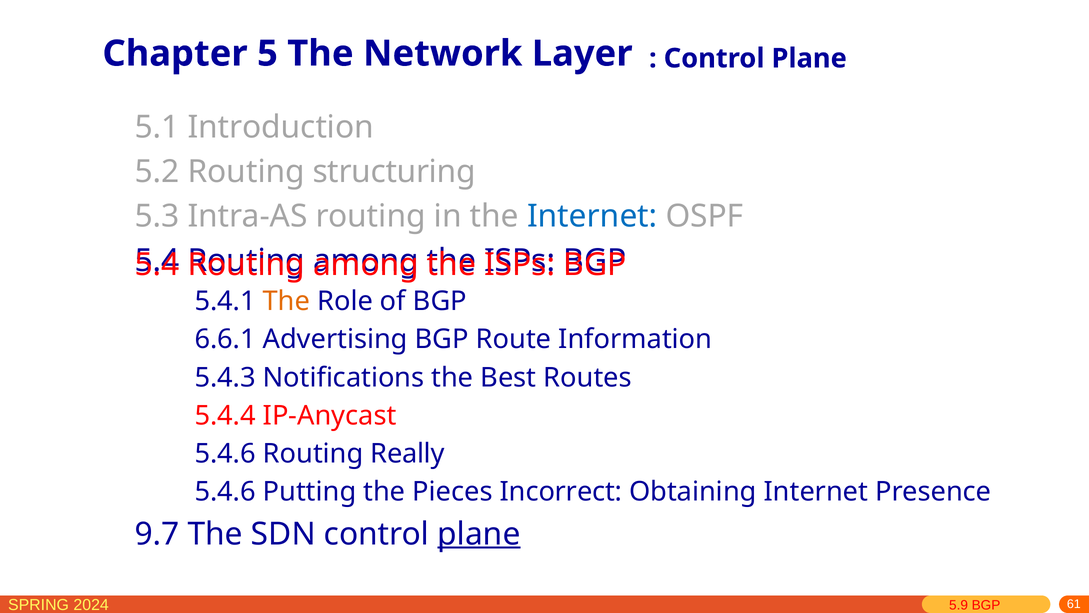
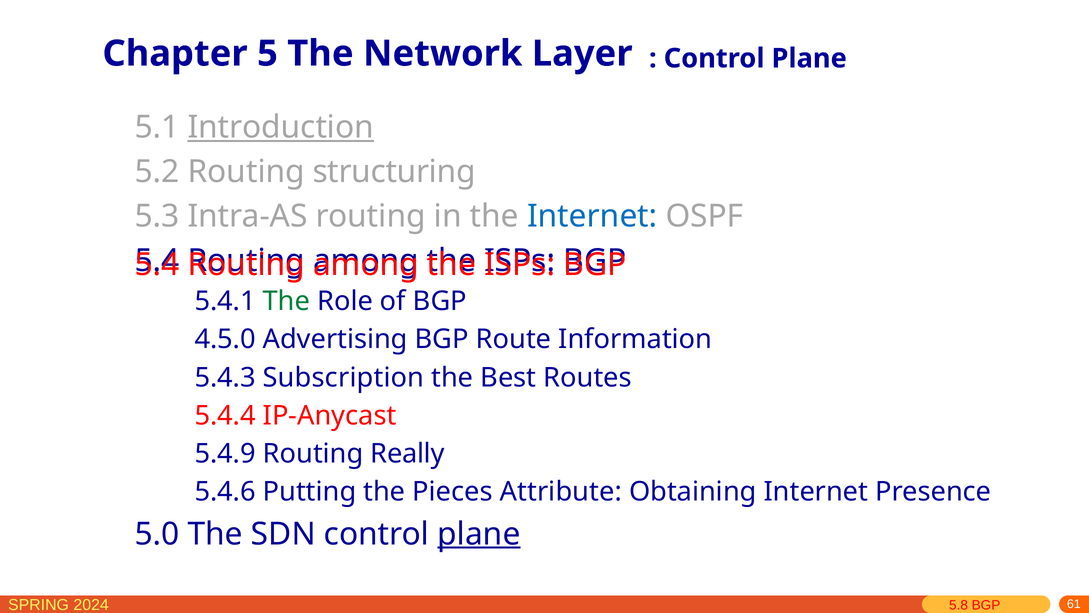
Introduction underline: none -> present
The at (286, 301) colour: orange -> green
6.6.1: 6.6.1 -> 4.5.0
Notifications: Notifications -> Subscription
5.4.6 at (225, 454): 5.4.6 -> 5.4.9
Incorrect: Incorrect -> Attribute
9.7: 9.7 -> 5.0
5.9: 5.9 -> 5.8
